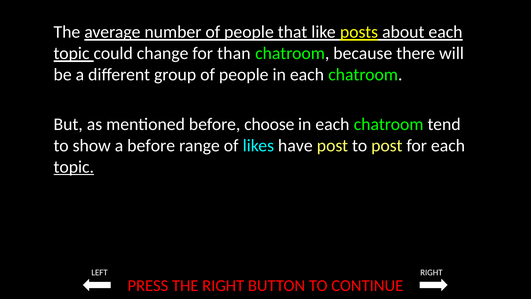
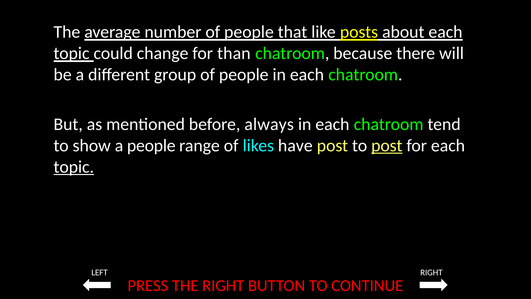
choose: choose -> always
a before: before -> people
post at (387, 145) underline: none -> present
